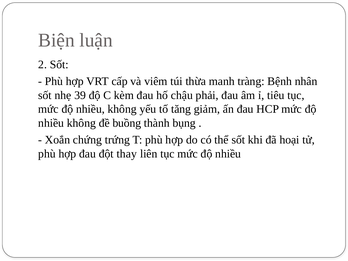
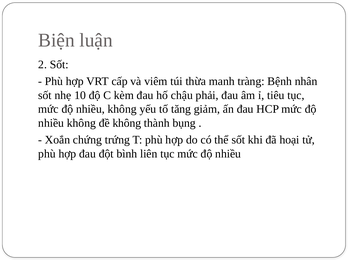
39: 39 -> 10
đề buồng: buồng -> không
thay: thay -> bình
